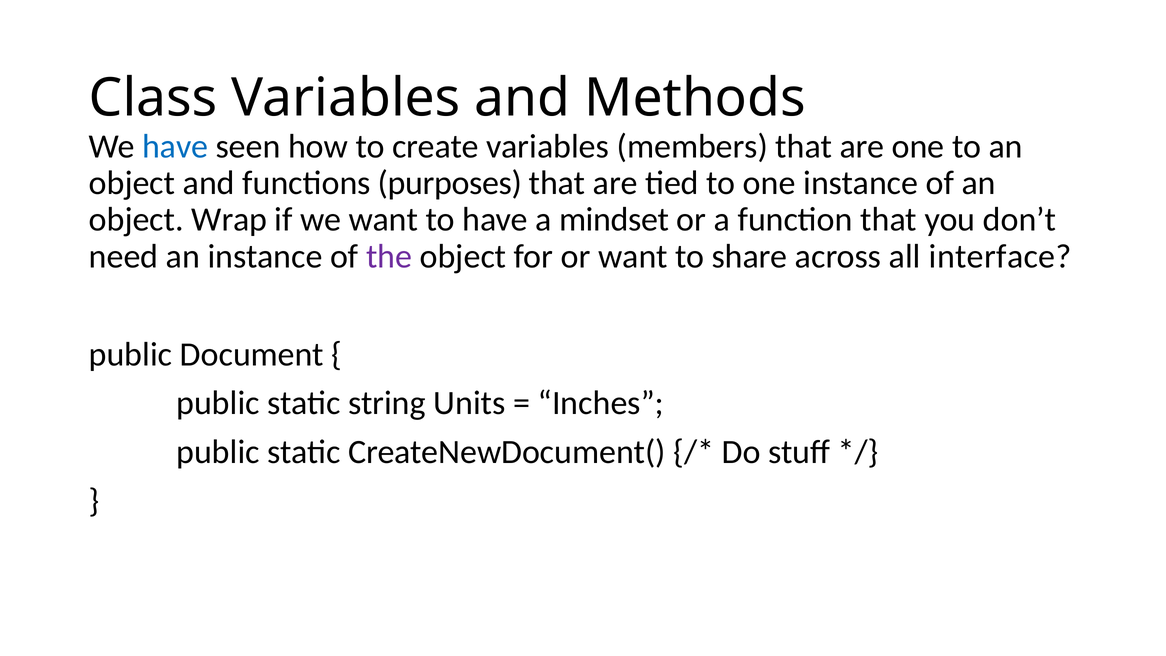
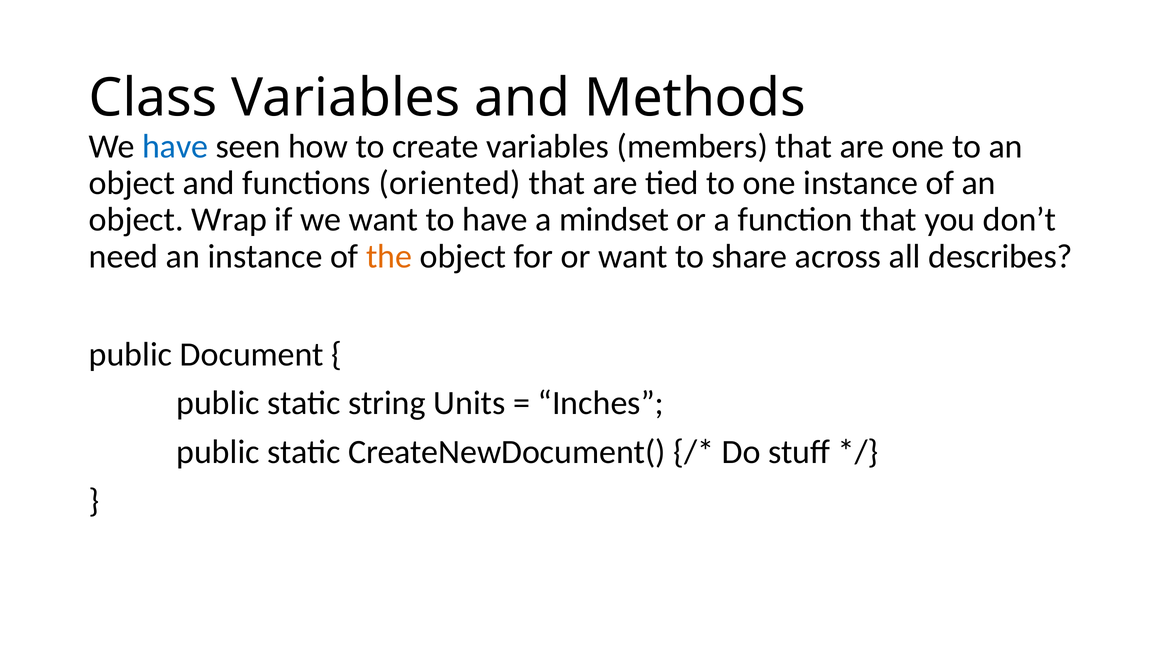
purposes: purposes -> oriented
the colour: purple -> orange
interface: interface -> describes
